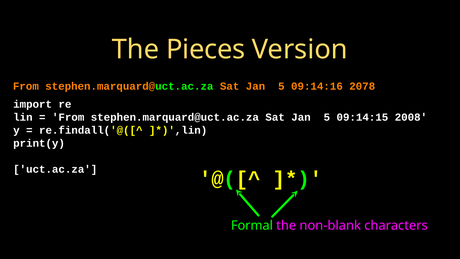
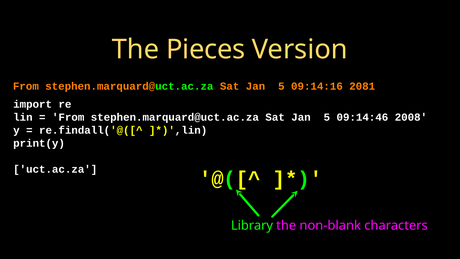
2078: 2078 -> 2081
09:14:15: 09:14:15 -> 09:14:46
Formal: Formal -> Library
